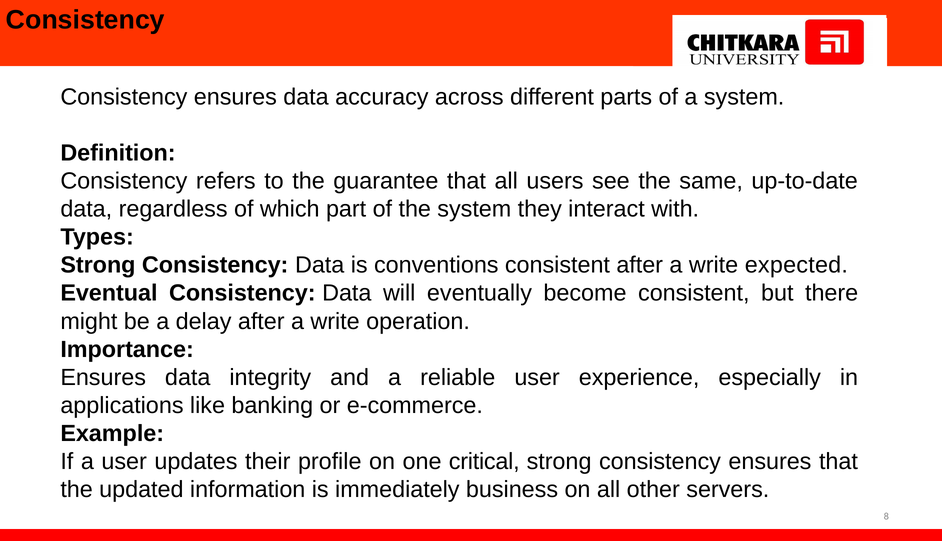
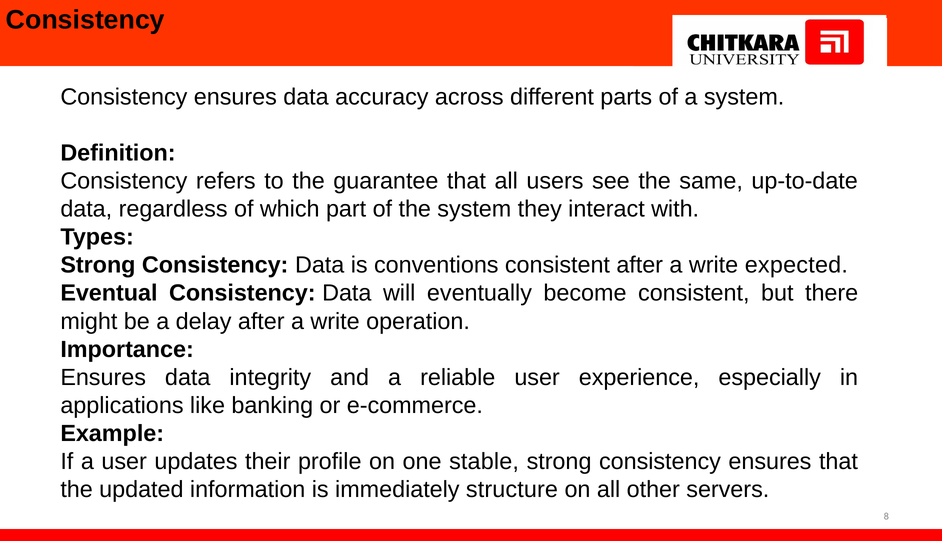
critical: critical -> stable
business: business -> structure
